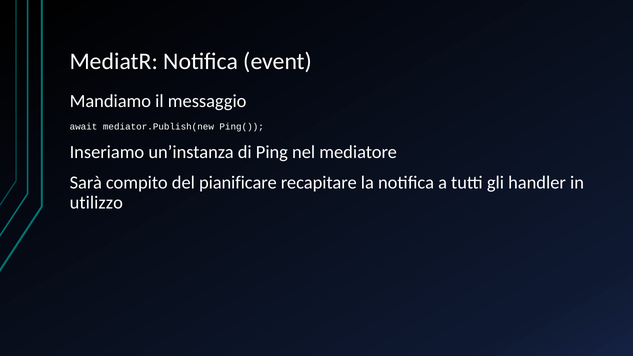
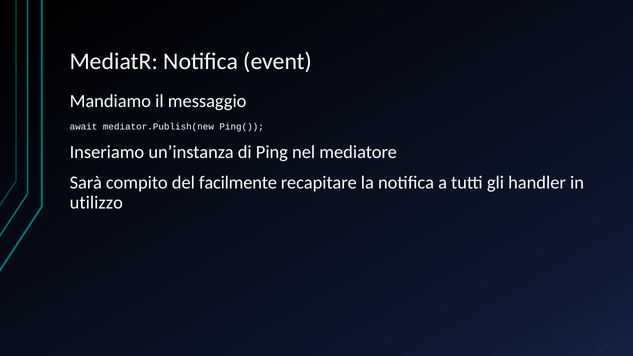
pianificare: pianificare -> facilmente
